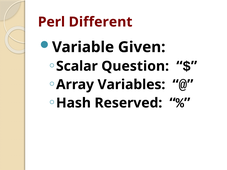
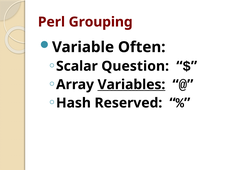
Different: Different -> Grouping
Given: Given -> Often
Variables underline: none -> present
